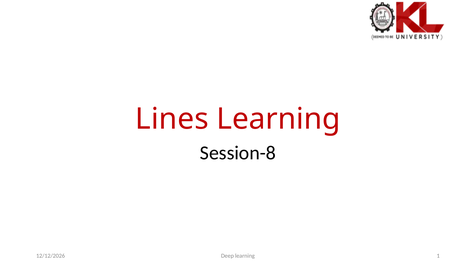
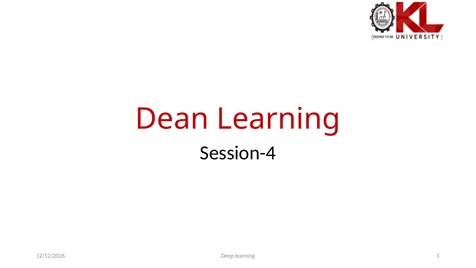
Lines: Lines -> Dean
Session-8: Session-8 -> Session-4
